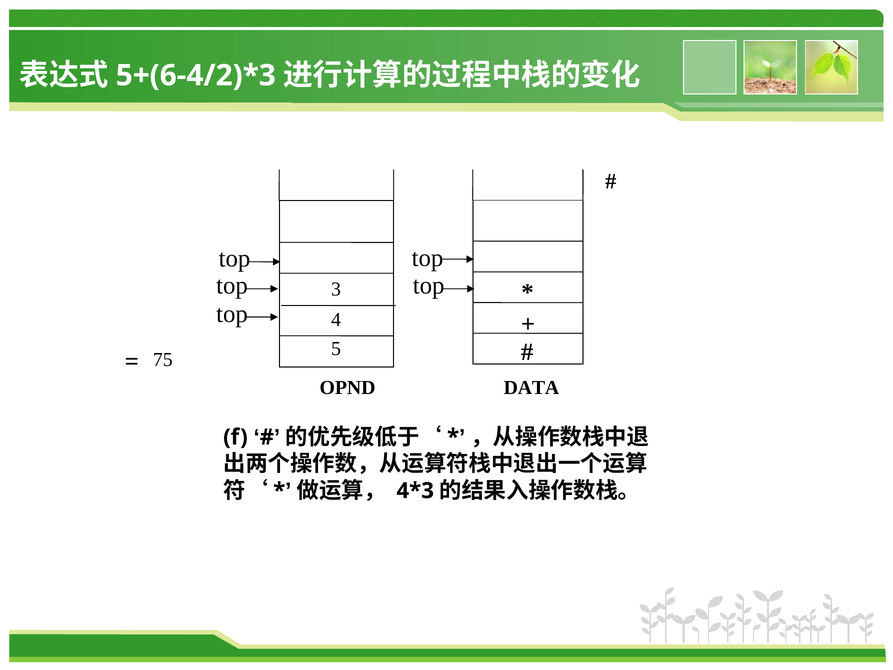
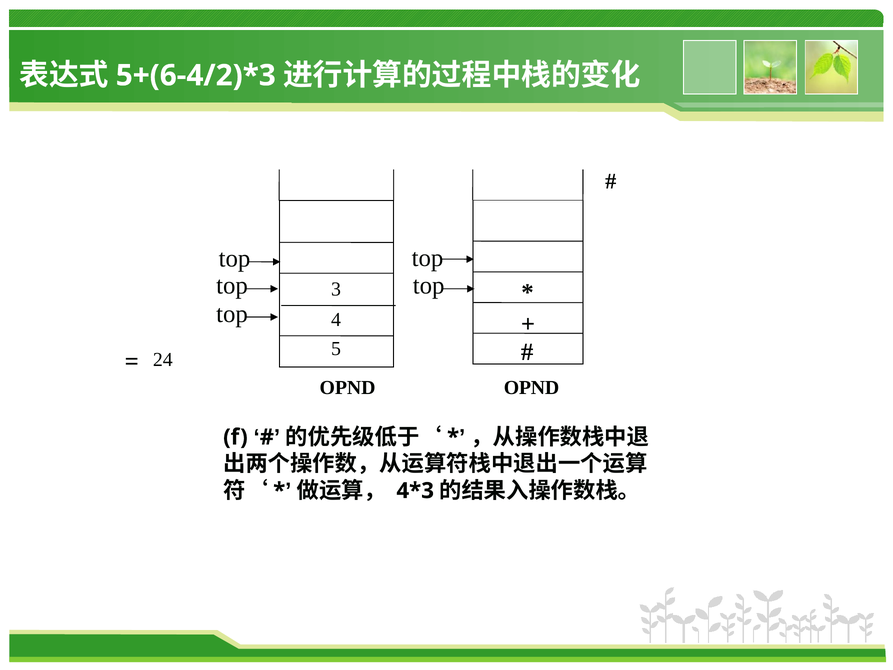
75: 75 -> 24
OPND DATA: DATA -> OPND
